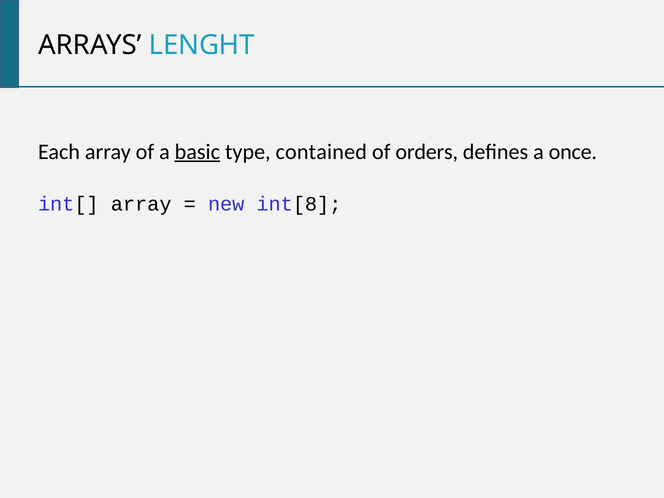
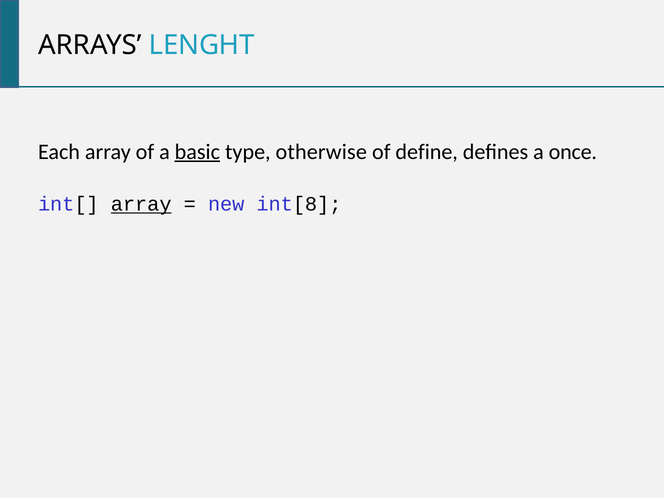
contained: contained -> otherwise
orders: orders -> define
array at (141, 204) underline: none -> present
